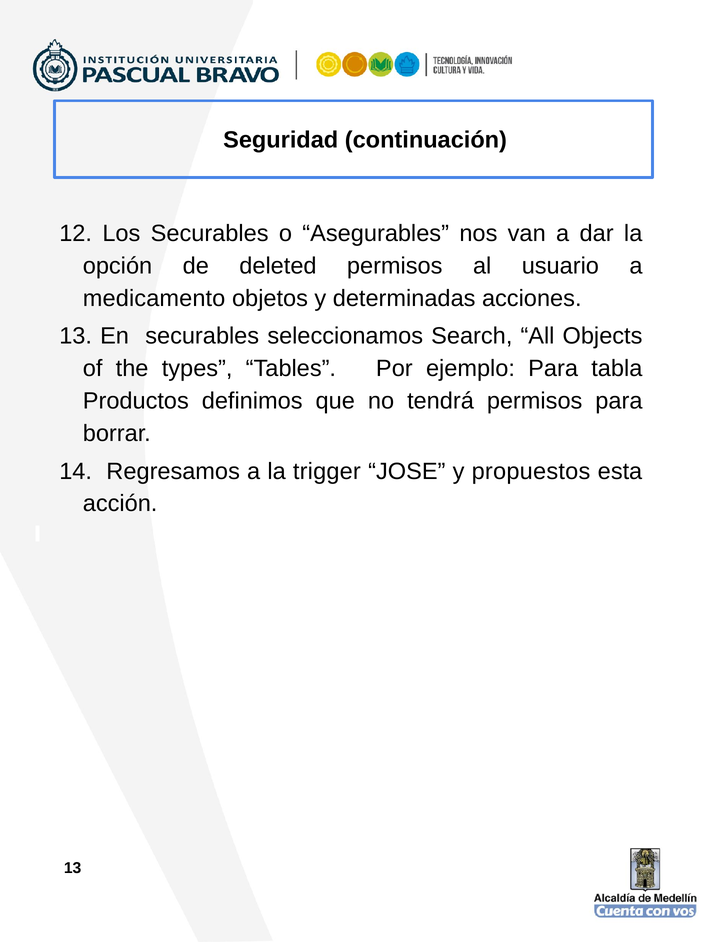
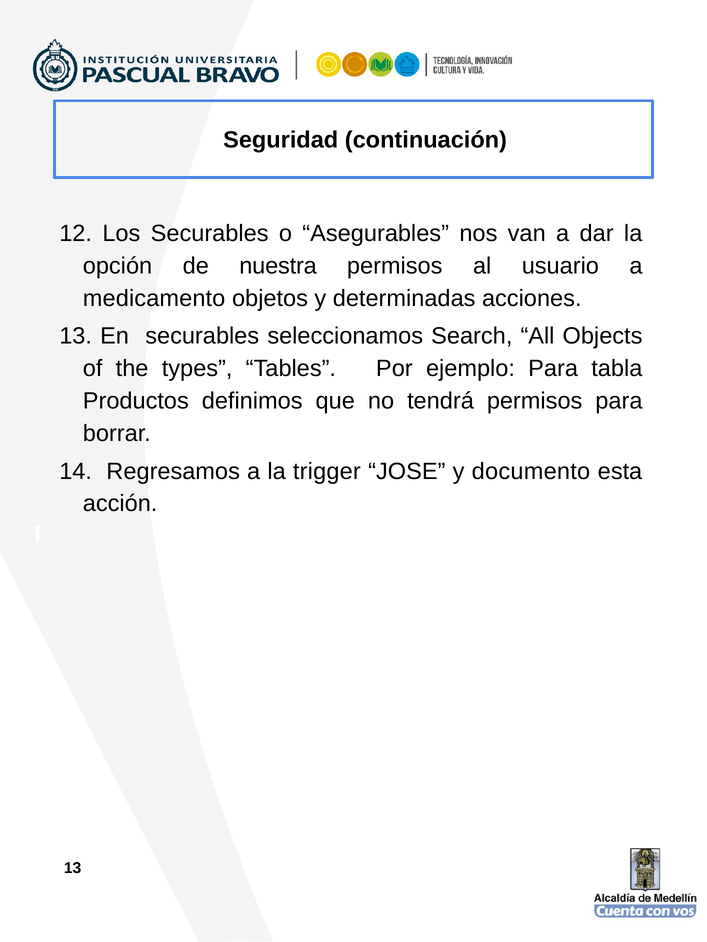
deleted: deleted -> nuestra
propuestos: propuestos -> documento
